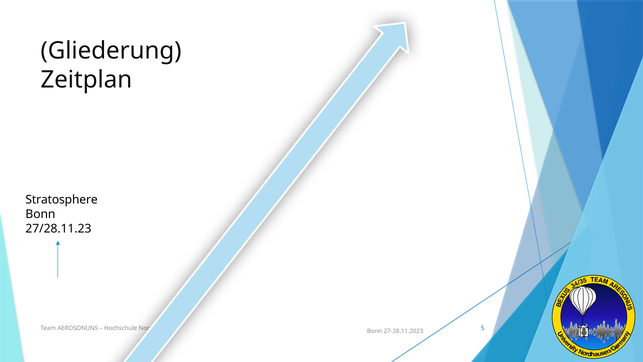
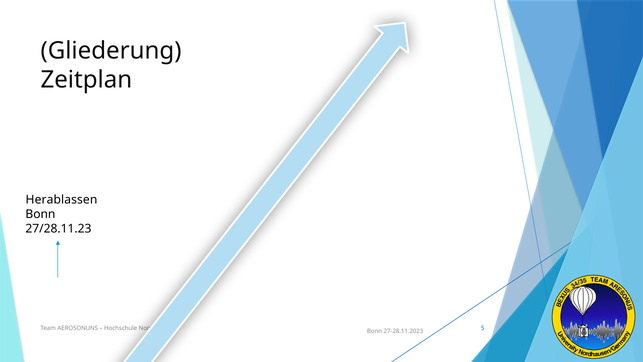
Stratosphere: Stratosphere -> Herablassen
